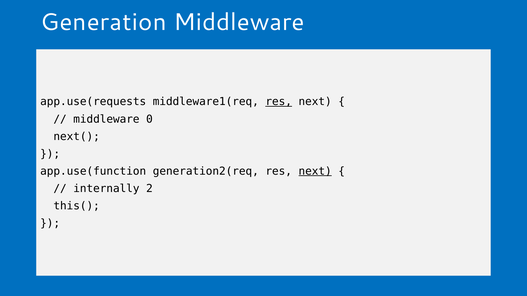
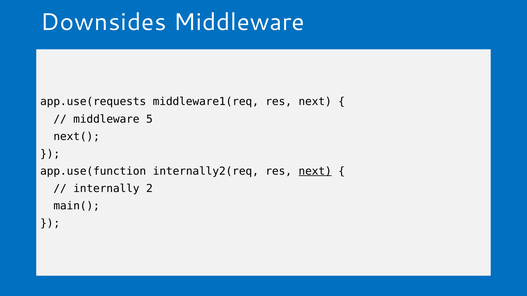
Generation: Generation -> Downsides
res at (279, 102) underline: present -> none
0: 0 -> 5
generation2(req: generation2(req -> internally2(req
this(: this( -> main(
